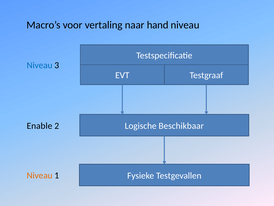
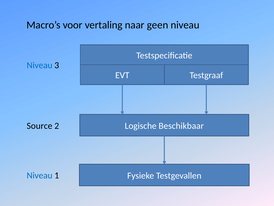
hand: hand -> geen
Enable: Enable -> Source
Niveau at (40, 175) colour: orange -> blue
